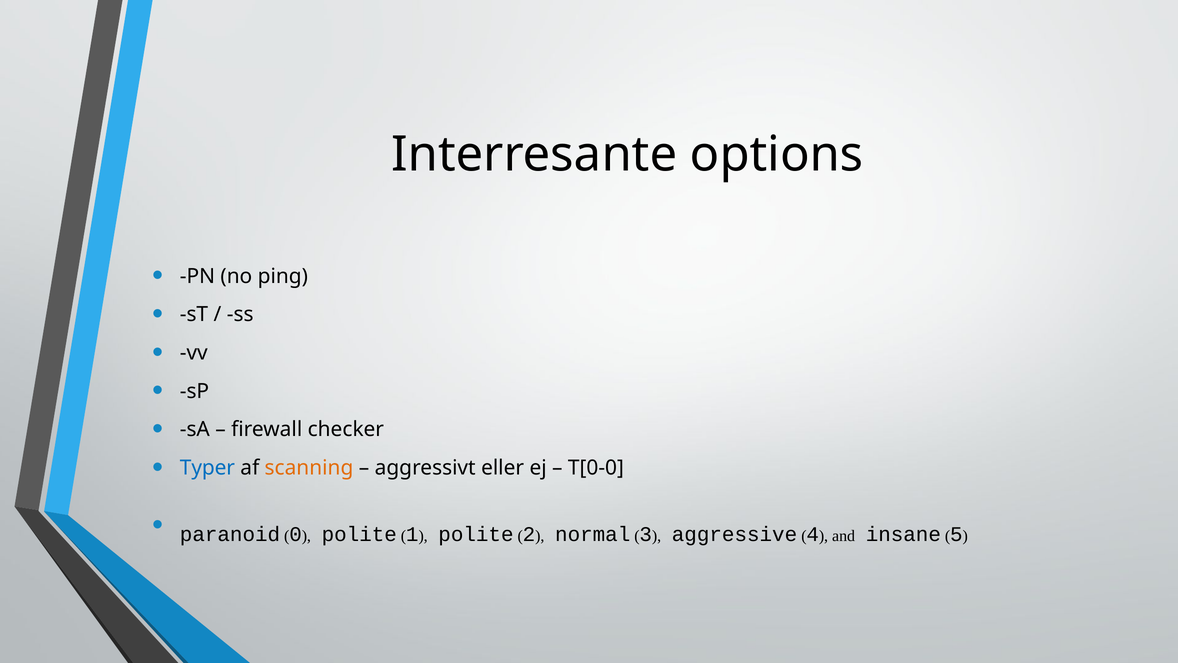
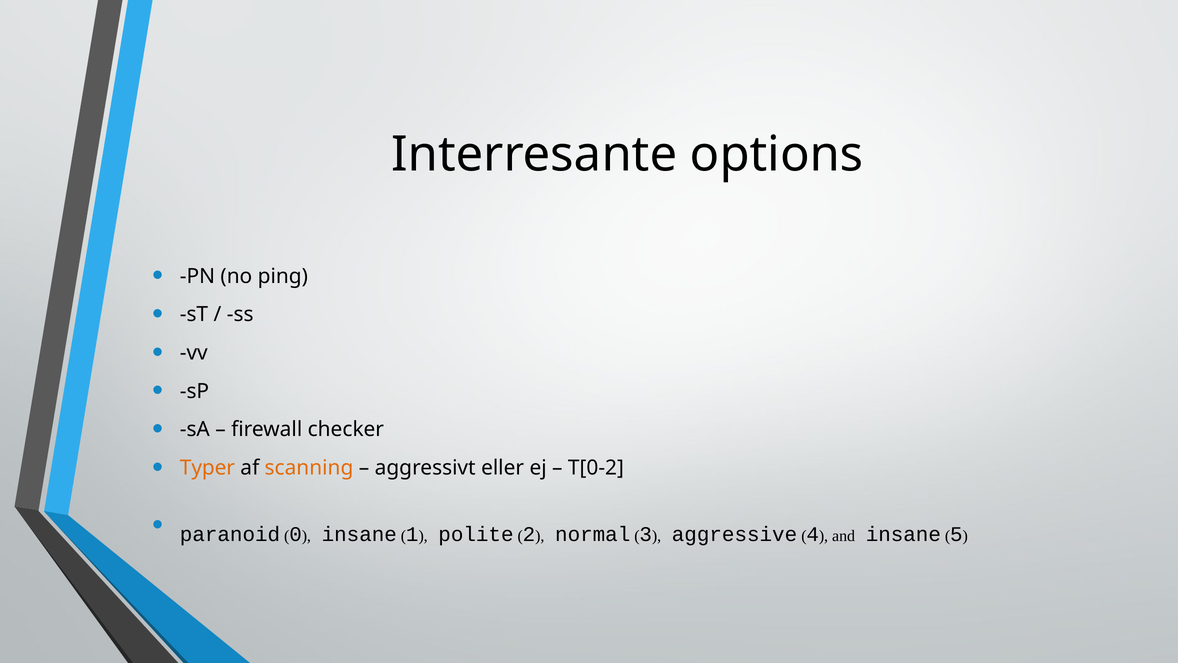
Typer colour: blue -> orange
T[0-0: T[0-0 -> T[0-2
0 polite: polite -> insane
